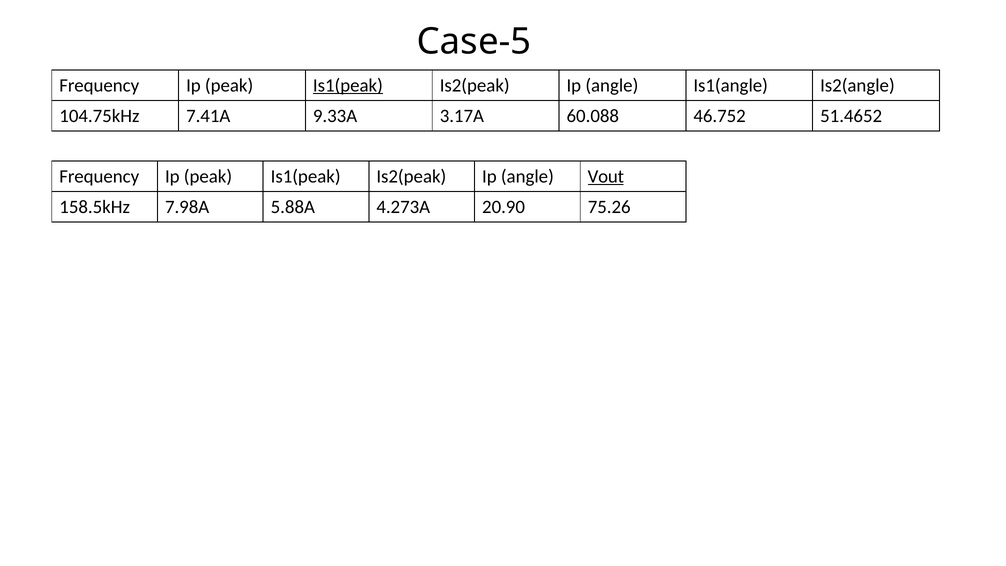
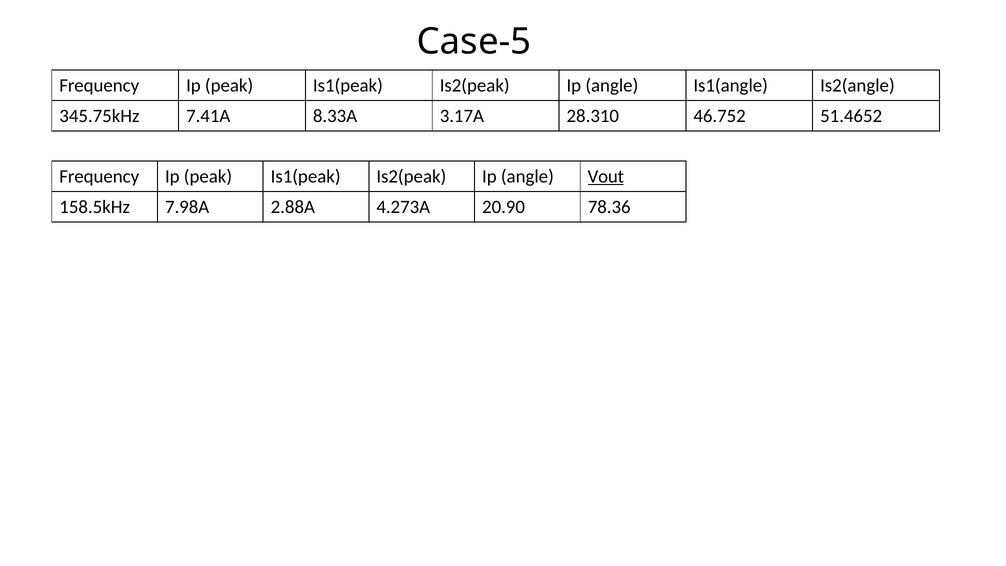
Is1(peak at (348, 85) underline: present -> none
104.75kHz: 104.75kHz -> 345.75kHz
9.33A: 9.33A -> 8.33A
60.088: 60.088 -> 28.310
5.88A: 5.88A -> 2.88A
75.26: 75.26 -> 78.36
